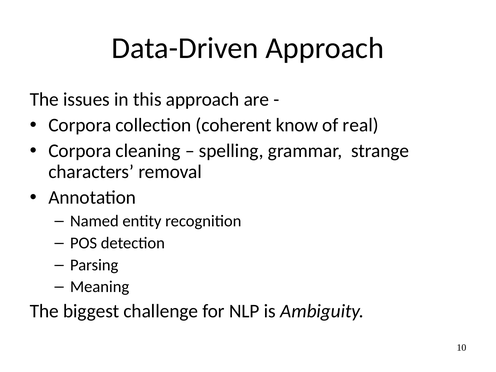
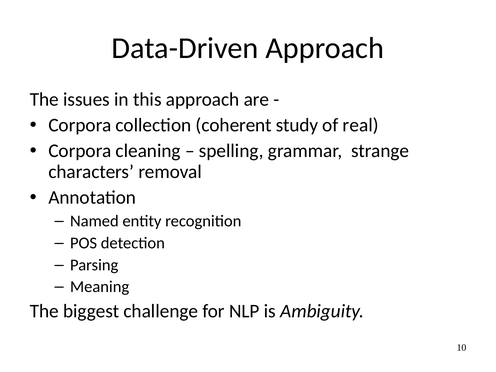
know: know -> study
